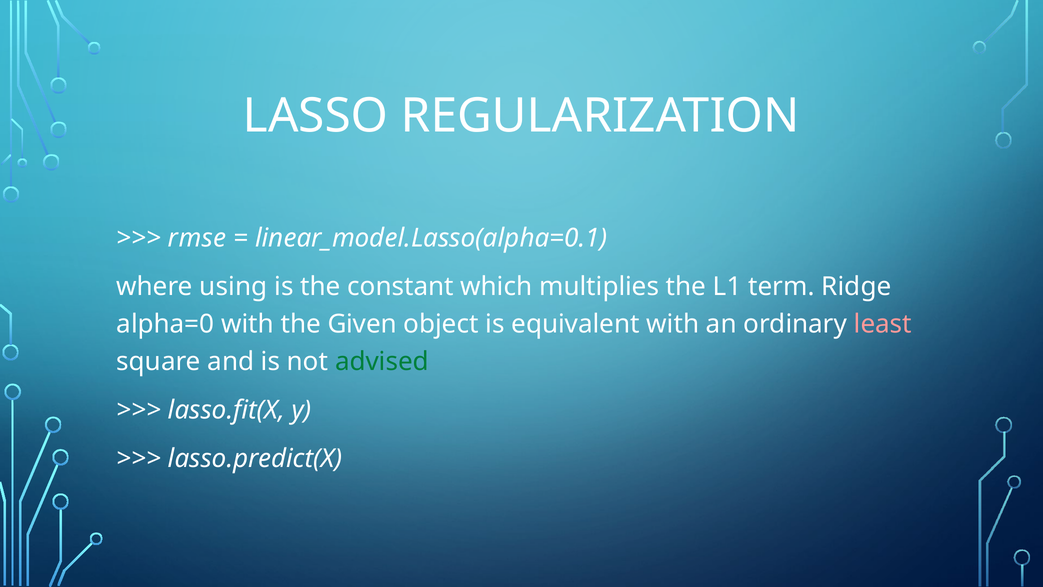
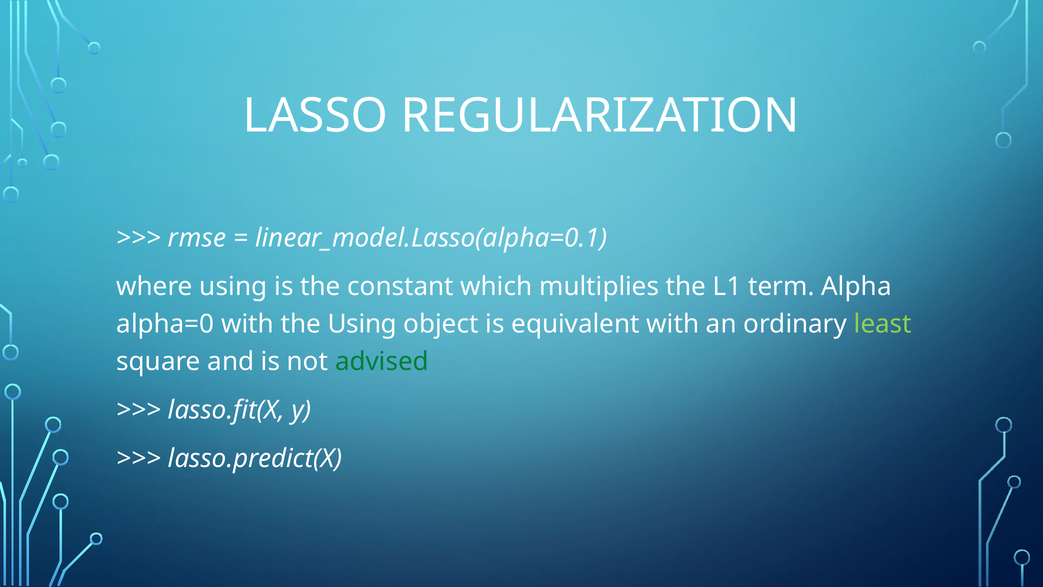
Ridge: Ridge -> Alpha
the Given: Given -> Using
least colour: pink -> light green
